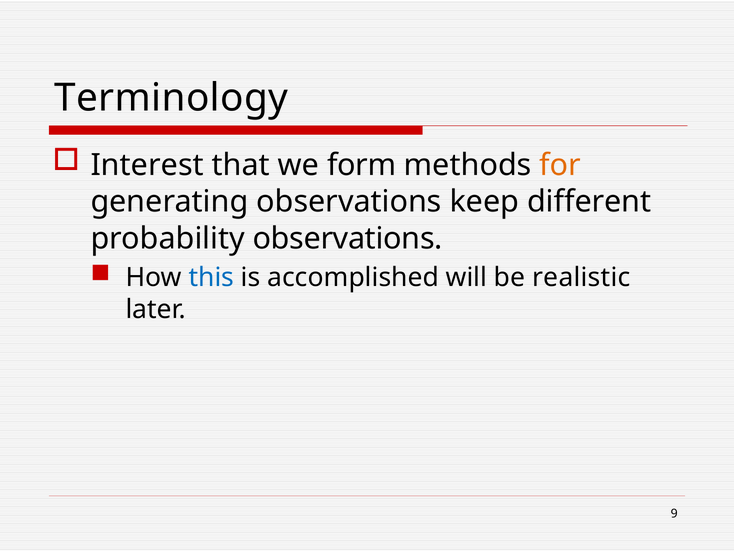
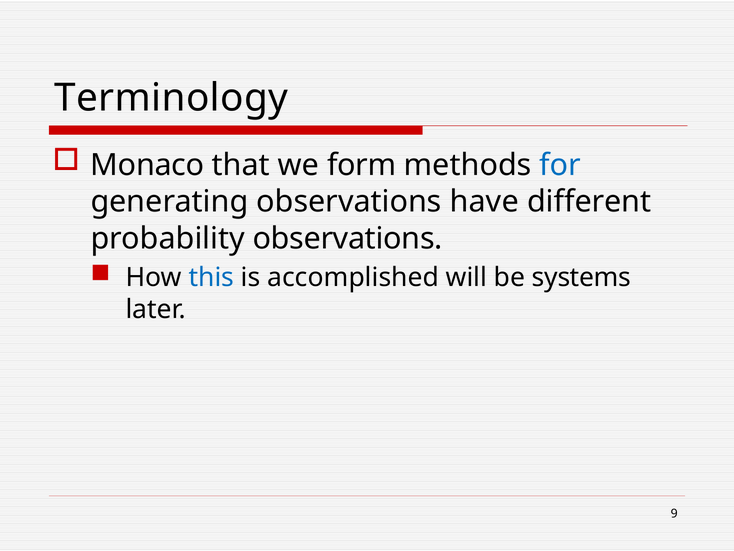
Interest: Interest -> Monaco
for colour: orange -> blue
keep: keep -> have
realistic: realistic -> systems
